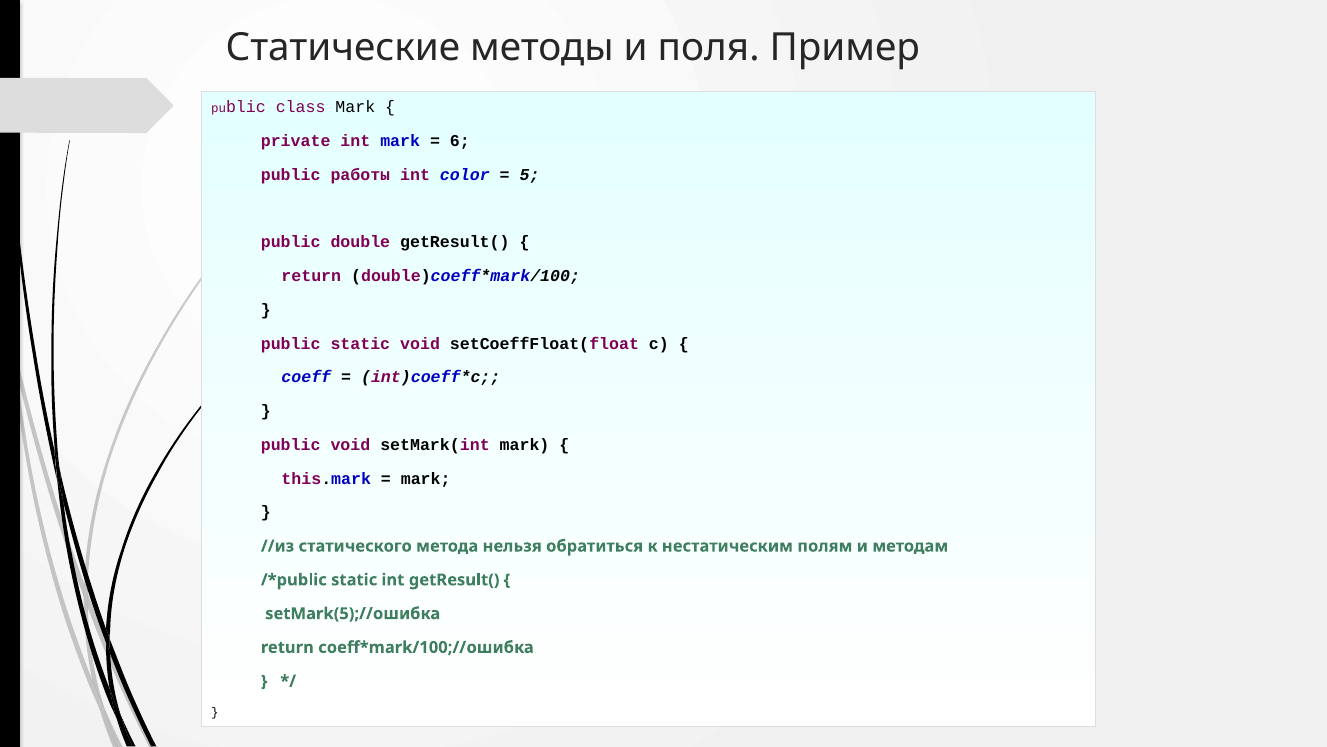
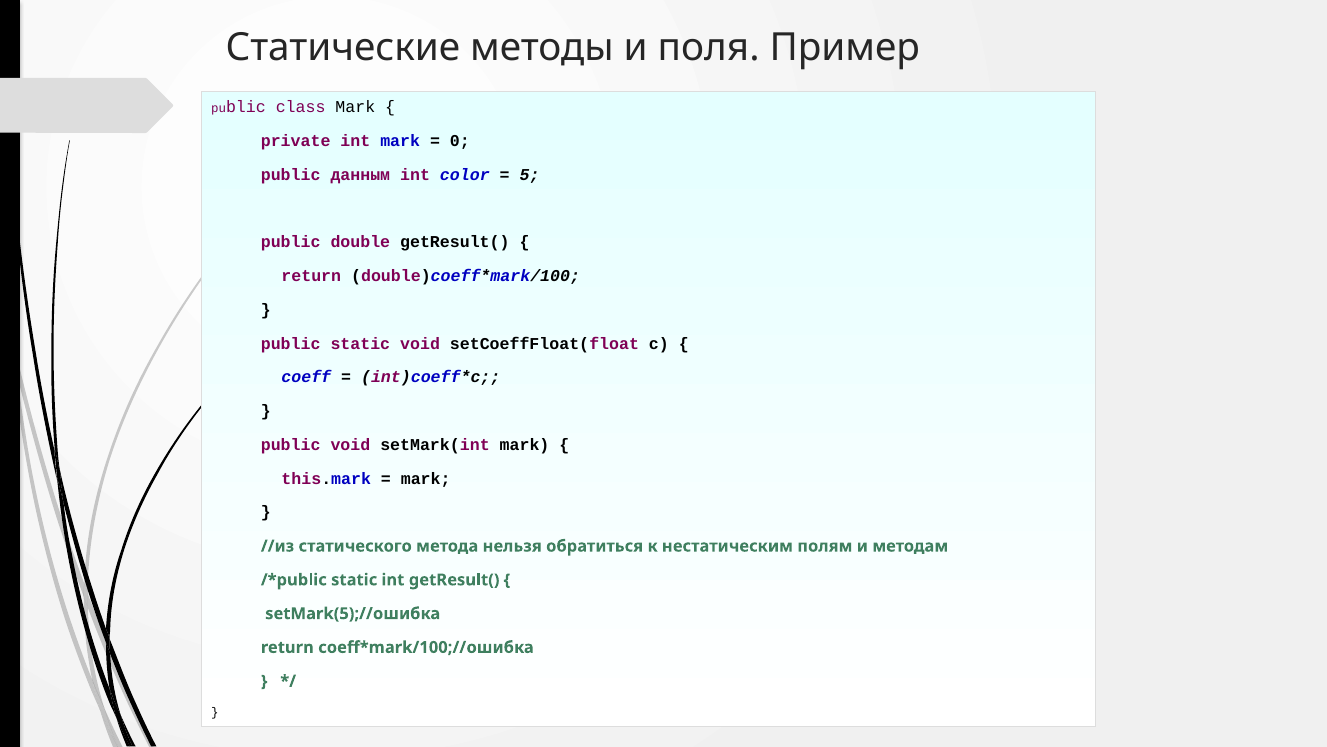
6: 6 -> 0
работы: работы -> данным
